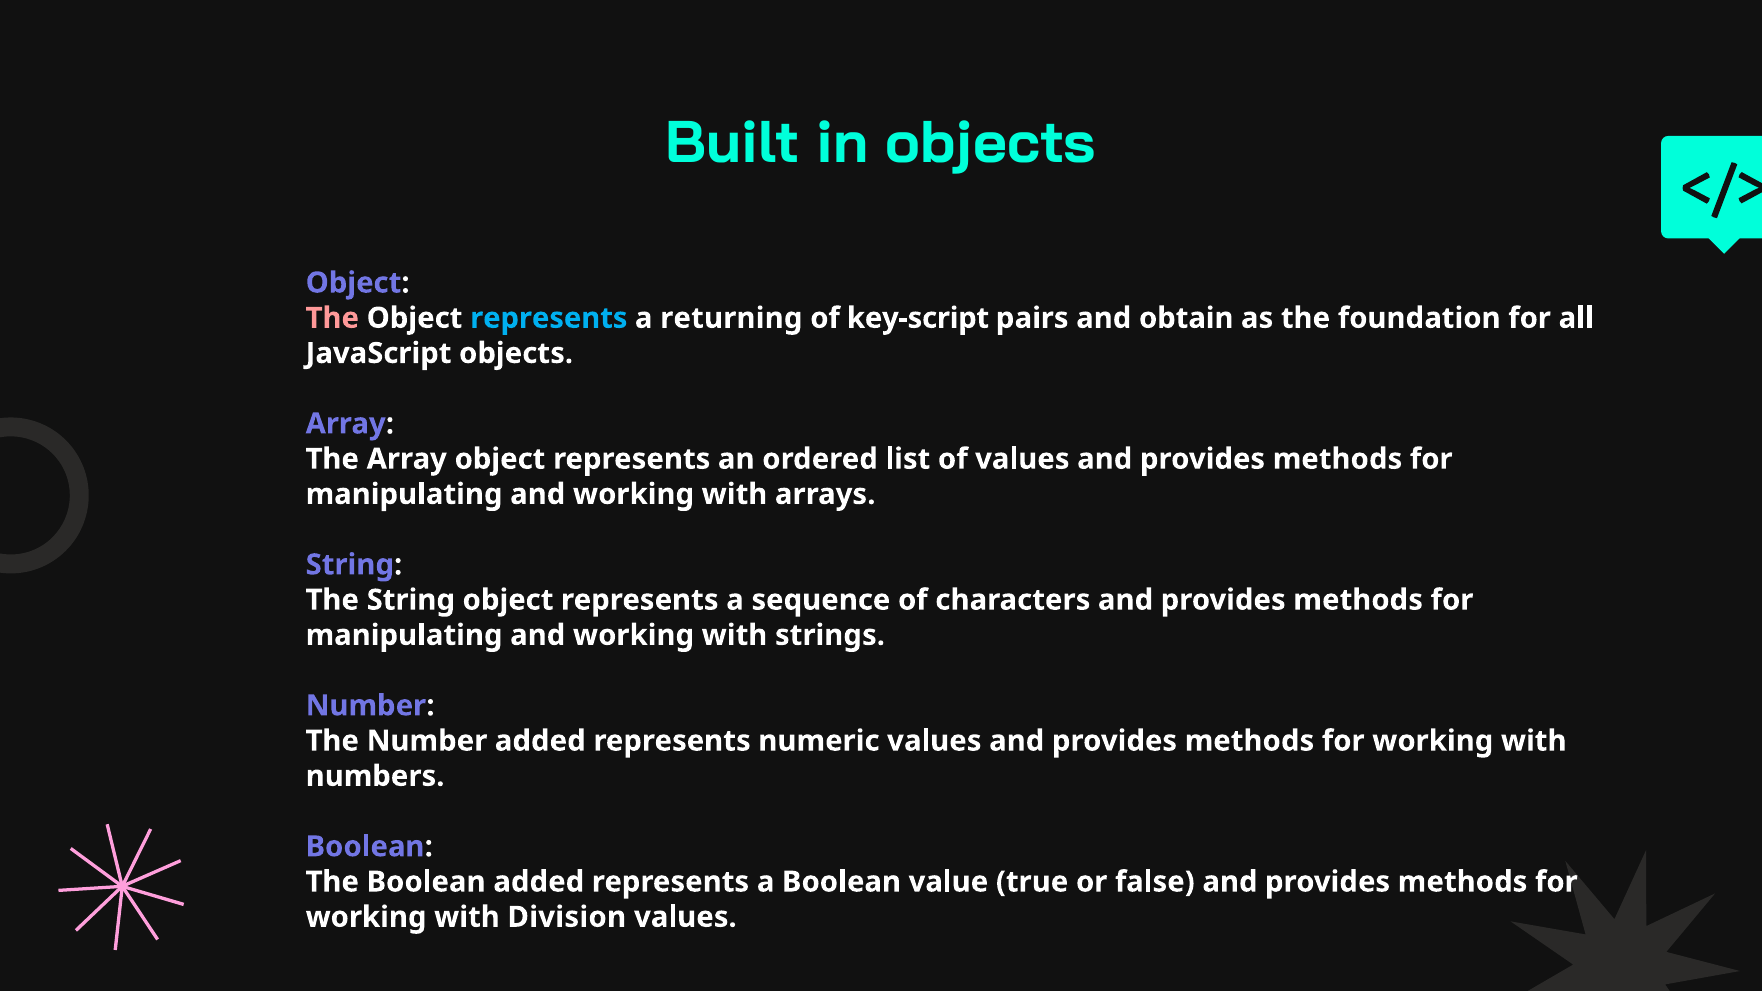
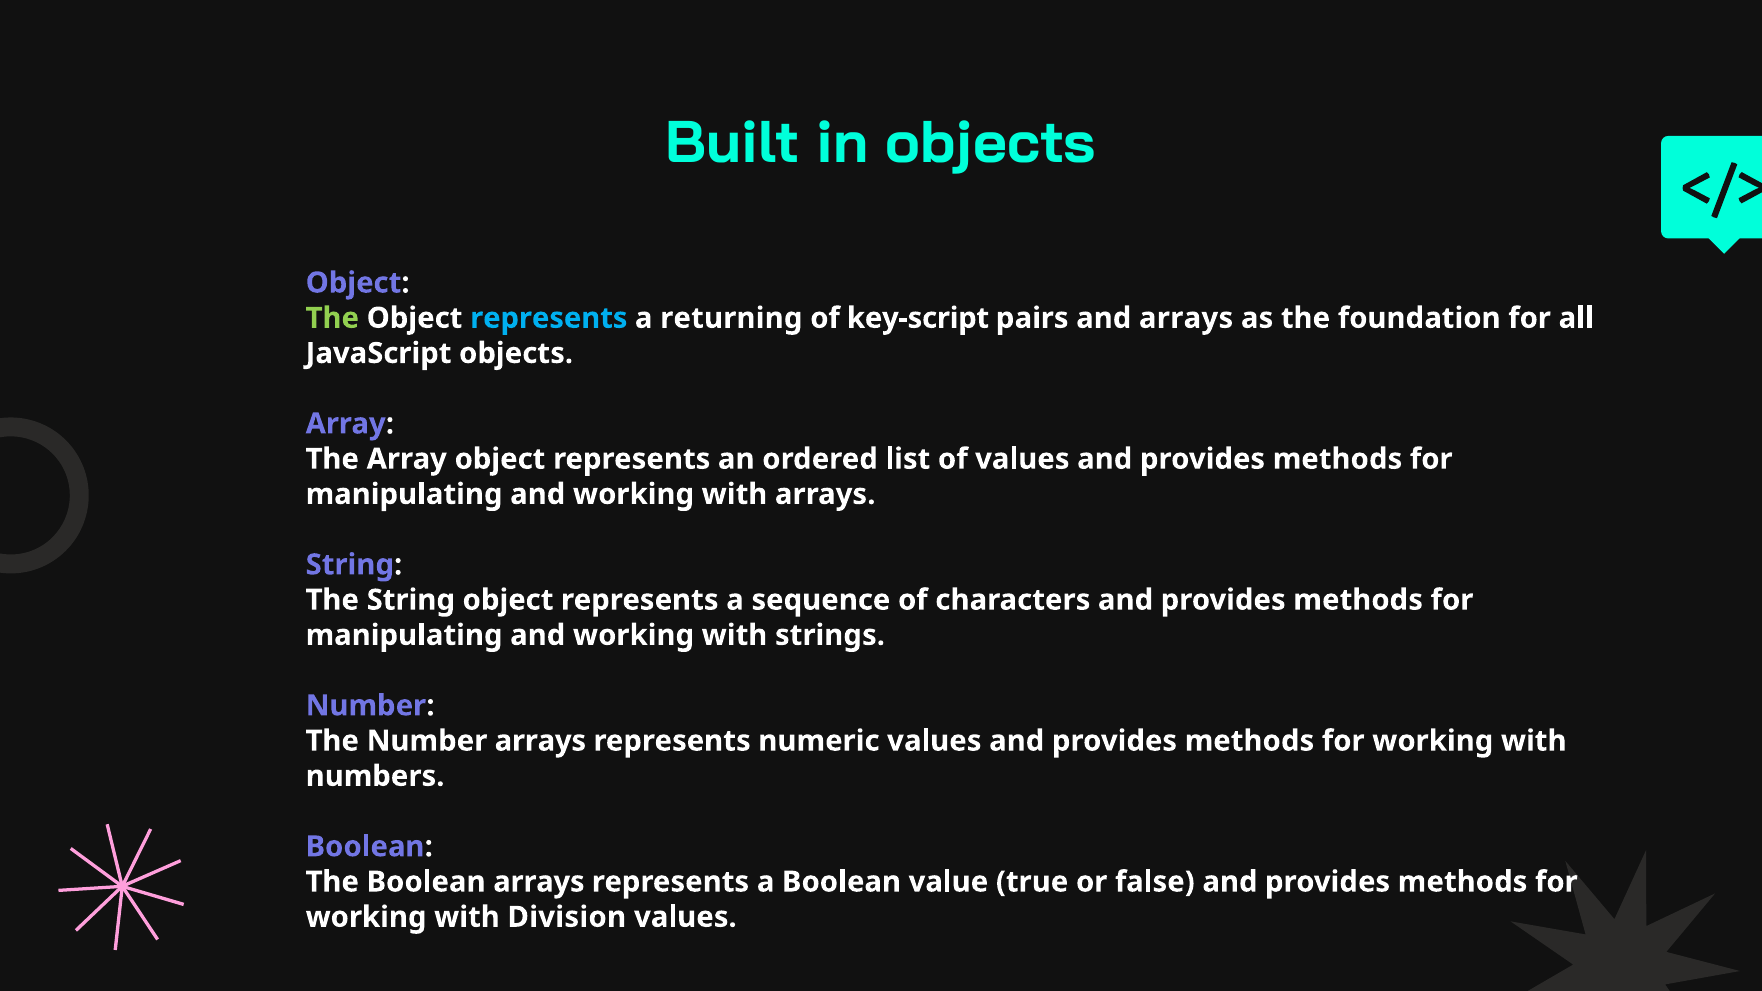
The at (332, 318) colour: pink -> light green
and obtain: obtain -> arrays
Number added: added -> arrays
Boolean added: added -> arrays
